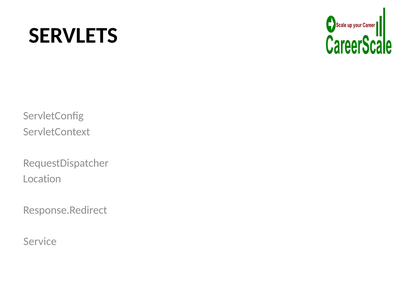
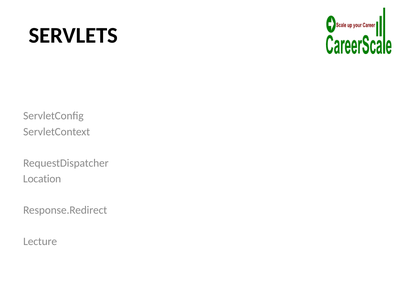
Service: Service -> Lecture
